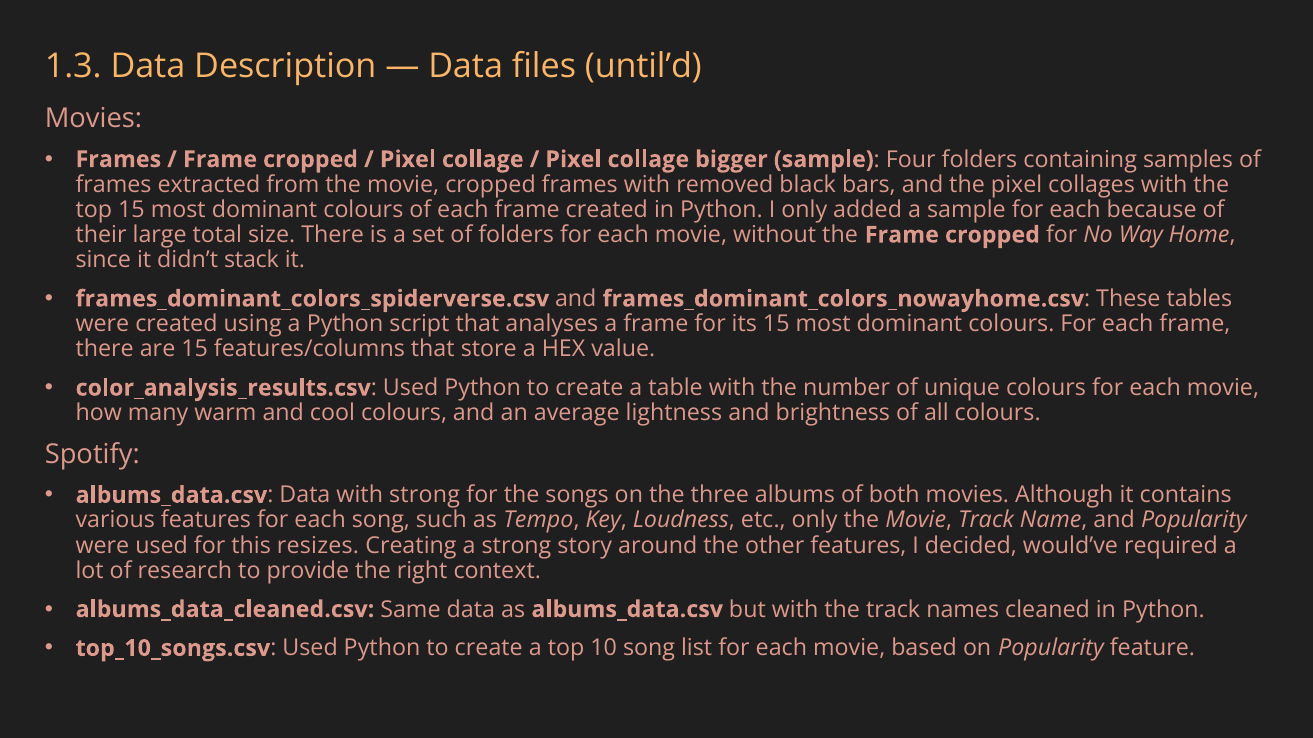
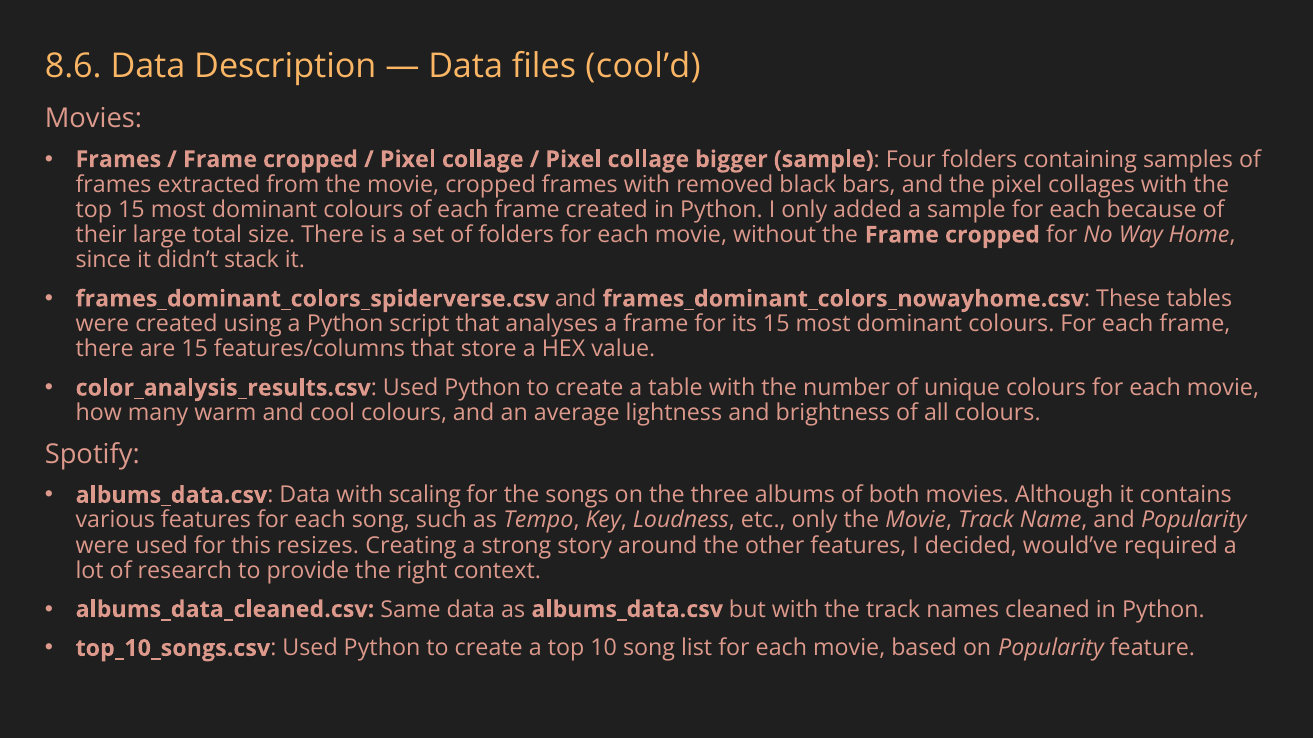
1.3: 1.3 -> 8.6
until’d: until’d -> cool’d
with strong: strong -> scaling
